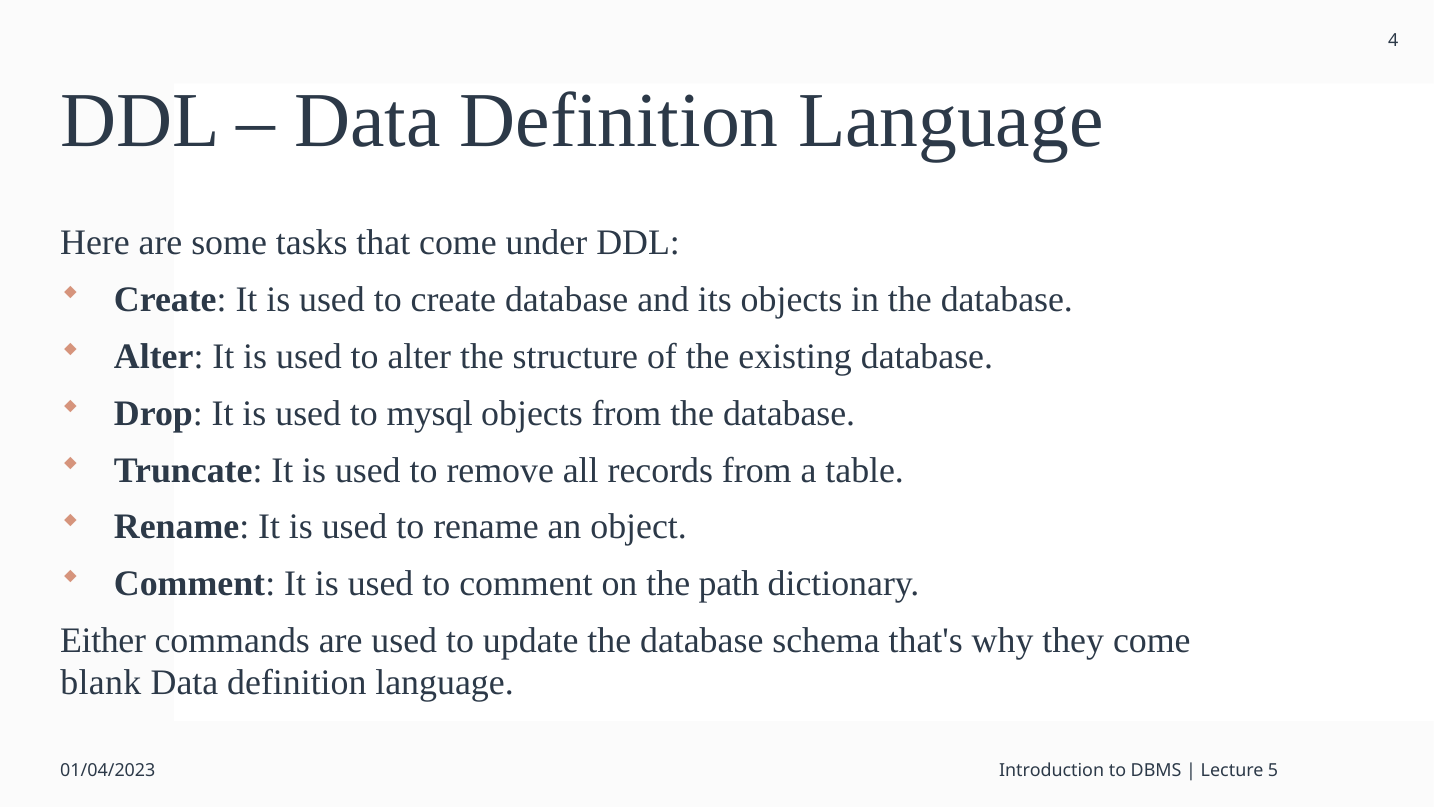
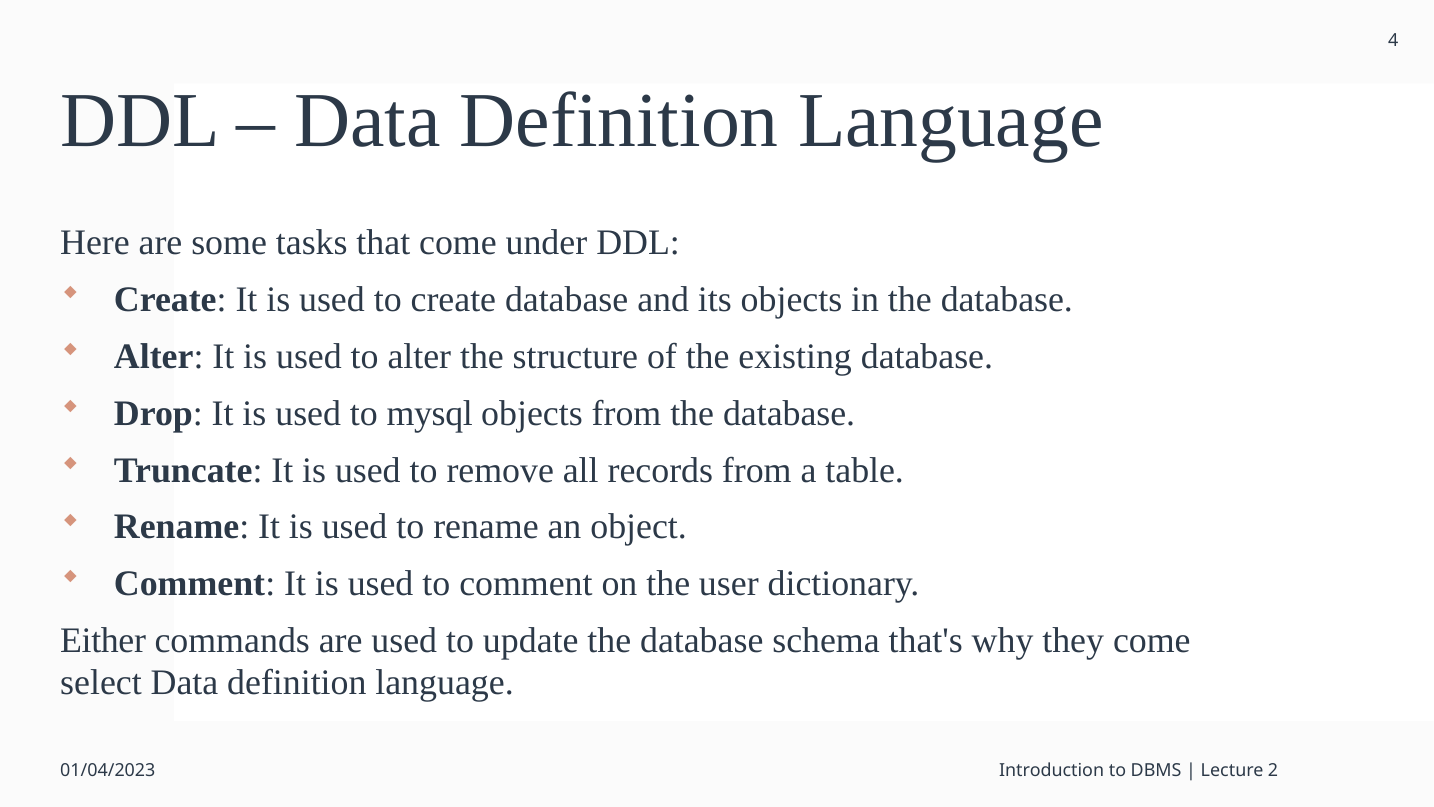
path: path -> user
blank: blank -> select
5: 5 -> 2
